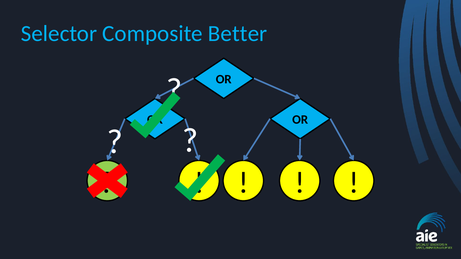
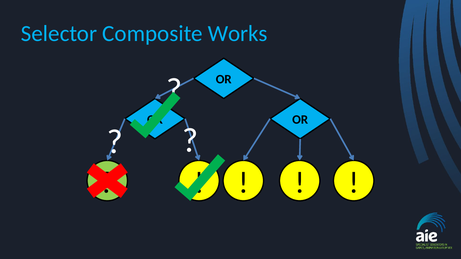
Better: Better -> Works
